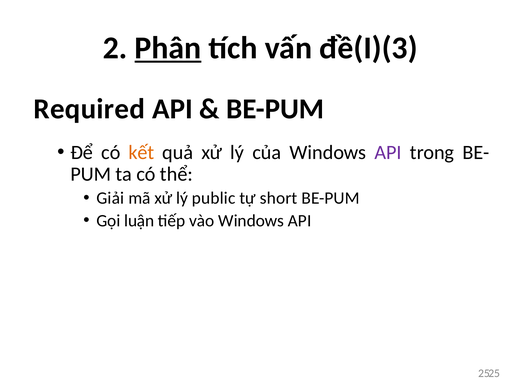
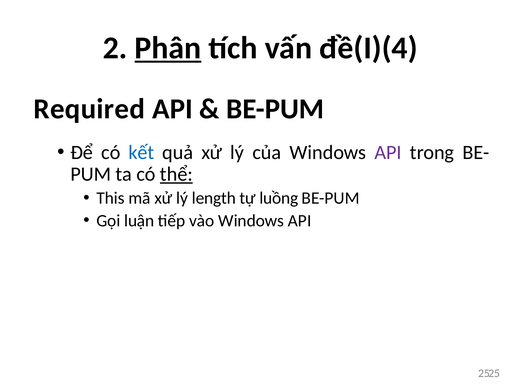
đề(I)(3: đề(I)(3 -> đề(I)(4
kết colour: orange -> blue
thể underline: none -> present
Giải: Giải -> This
public: public -> length
short: short -> luồng
